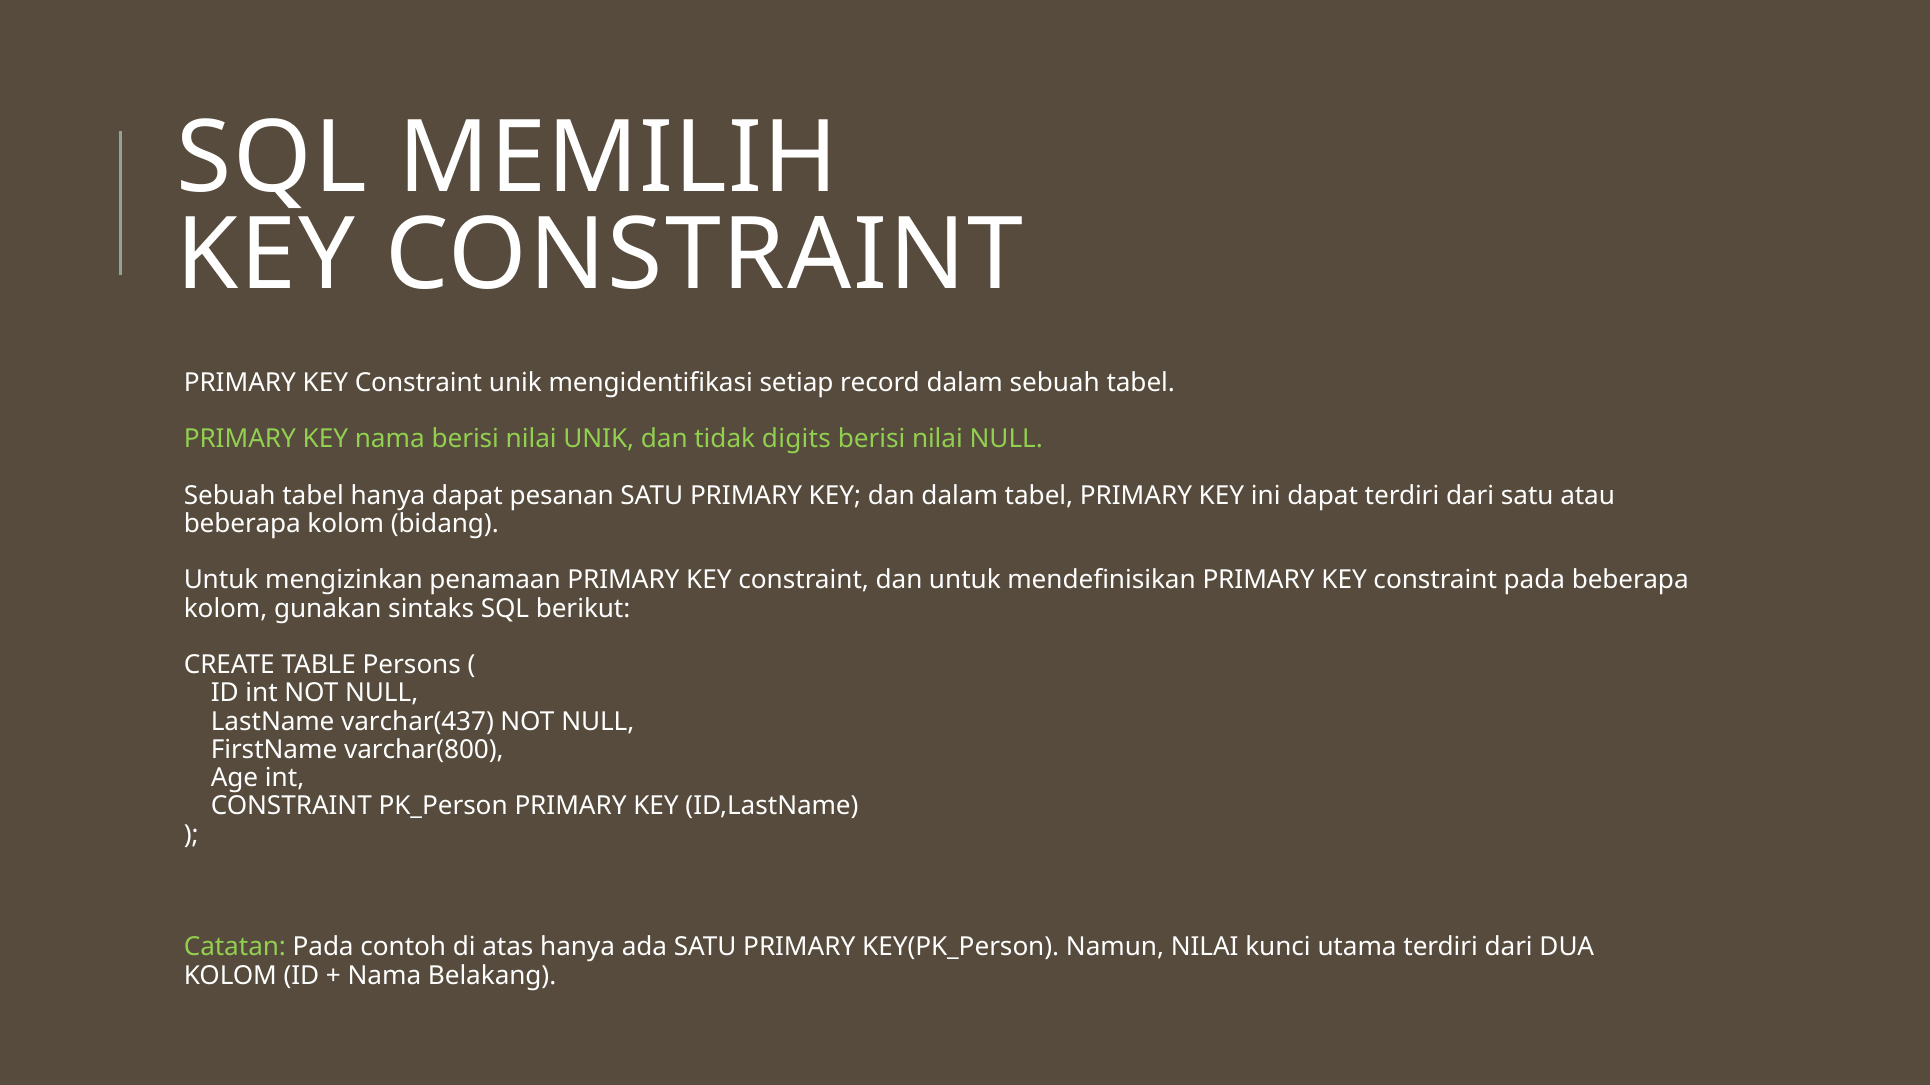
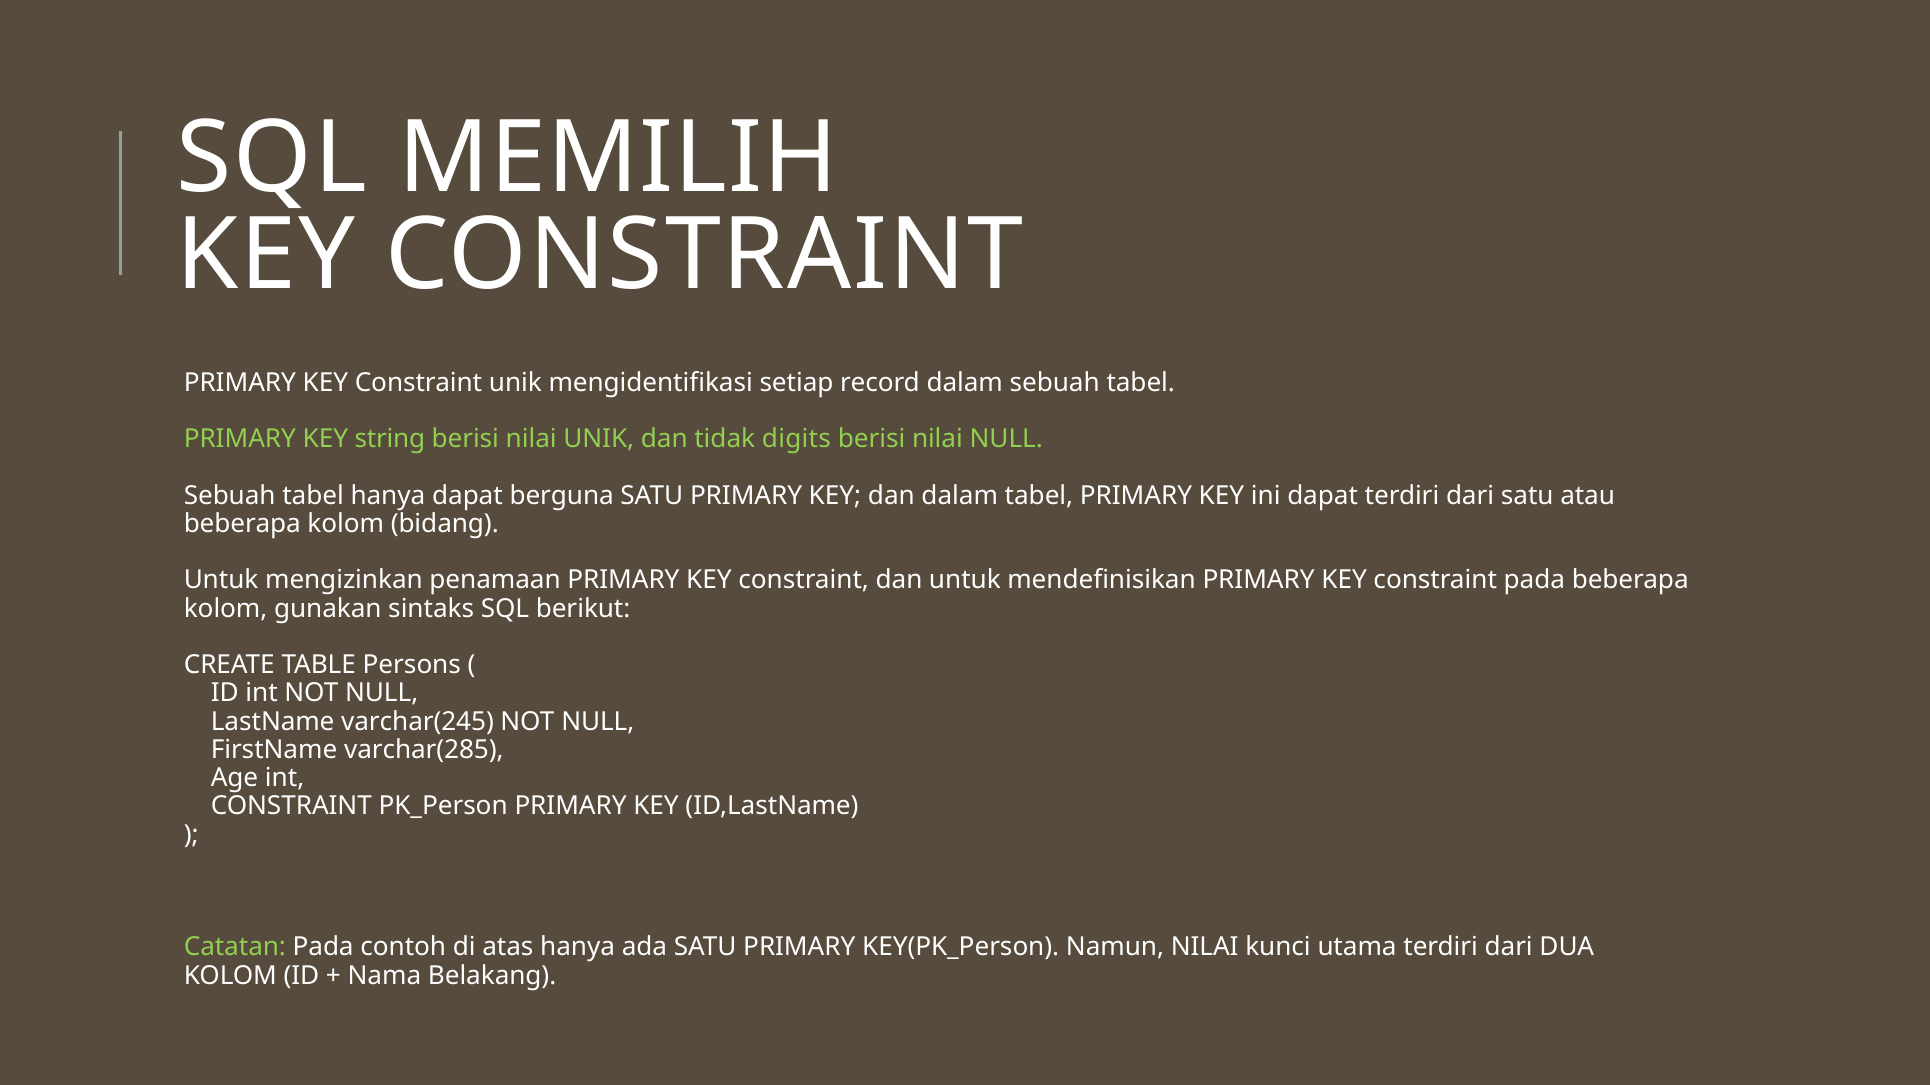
KEY nama: nama -> string
pesanan: pesanan -> berguna
varchar(437: varchar(437 -> varchar(245
varchar(800: varchar(800 -> varchar(285
